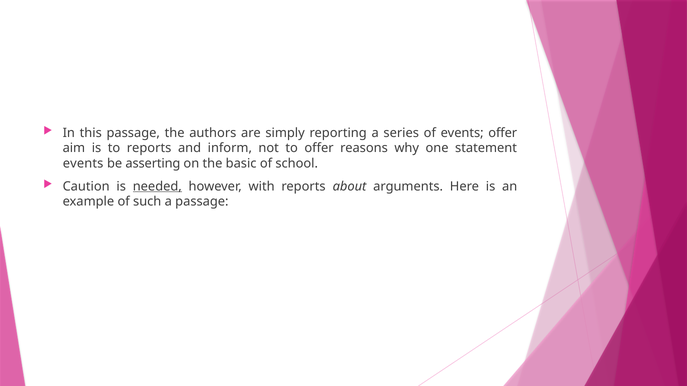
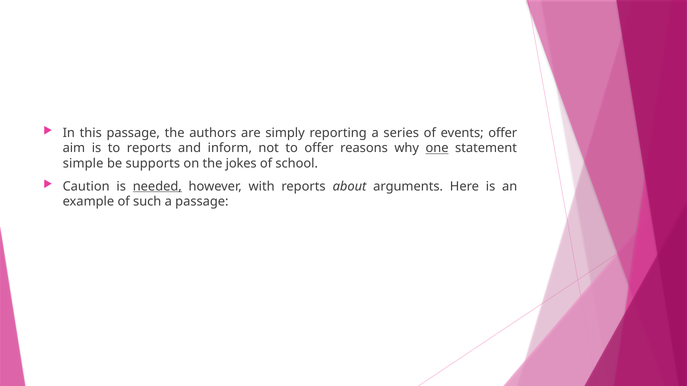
one underline: none -> present
events at (83, 164): events -> simple
asserting: asserting -> supports
basic: basic -> jokes
